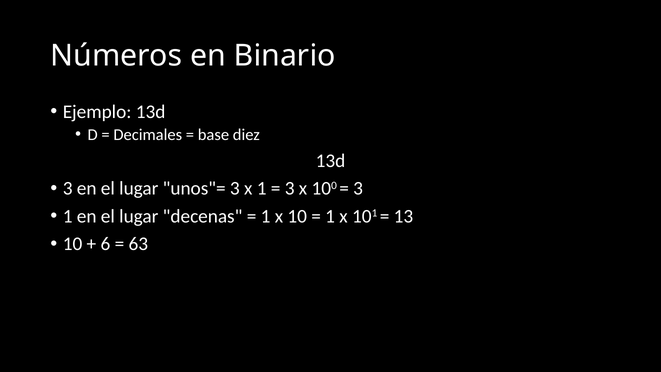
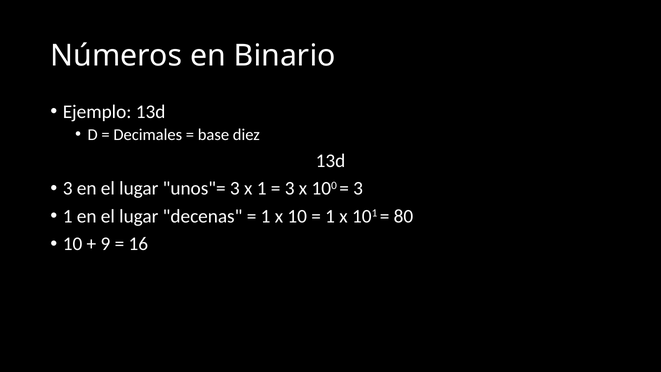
13: 13 -> 80
6: 6 -> 9
63: 63 -> 16
